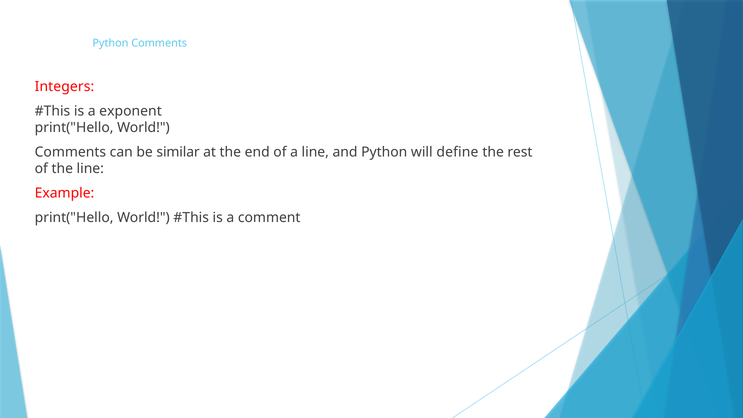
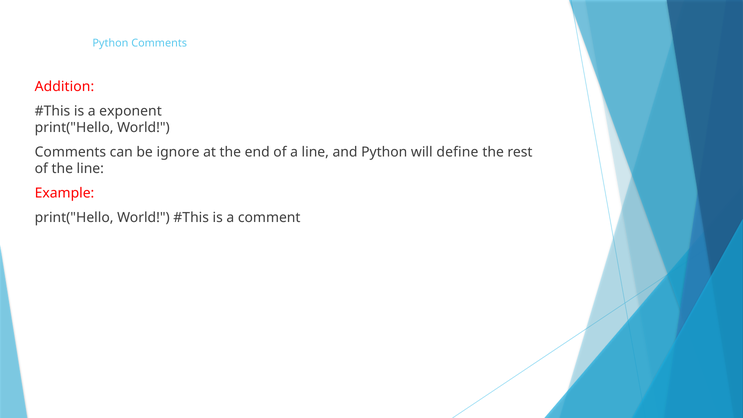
Integers: Integers -> Addition
similar: similar -> ignore
